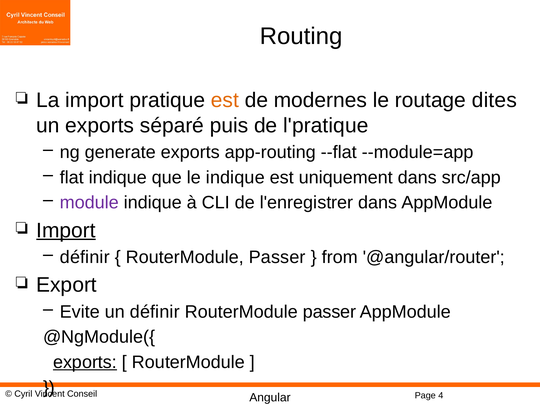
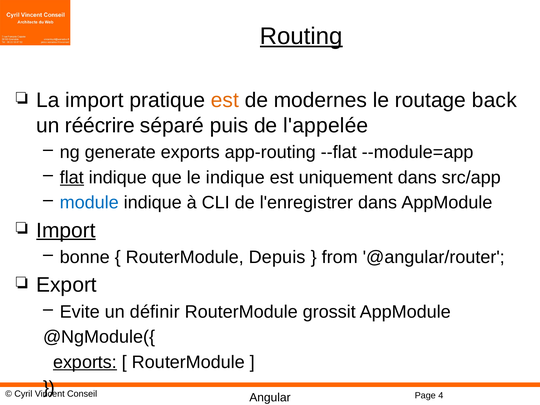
Routing underline: none -> present
dites: dites -> back
un exports: exports -> réécrire
l'pratique: l'pratique -> l'appelée
flat underline: none -> present
module colour: purple -> blue
définir at (85, 257): définir -> bonne
Passer at (277, 257): Passer -> Depuis
passer at (329, 312): passer -> grossit
